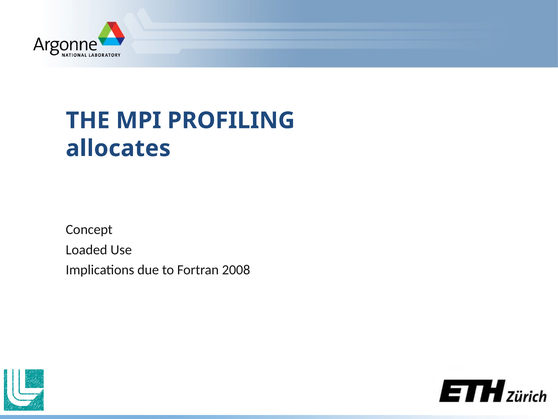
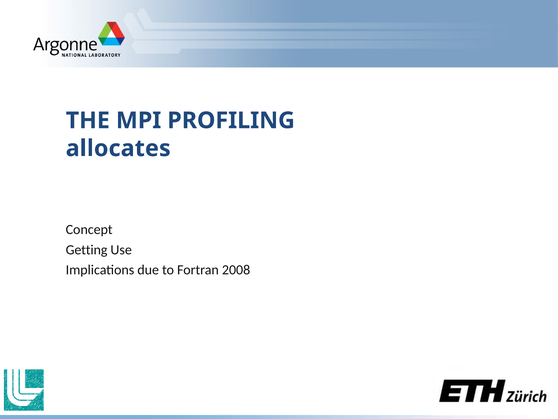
Loaded: Loaded -> Getting
